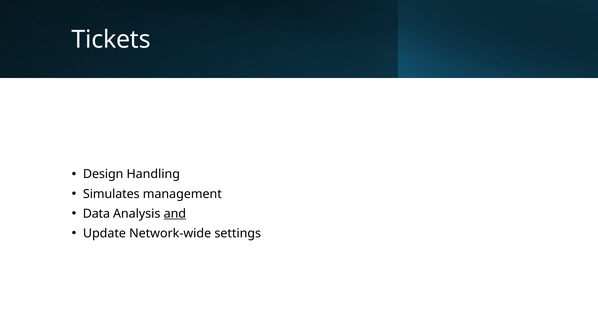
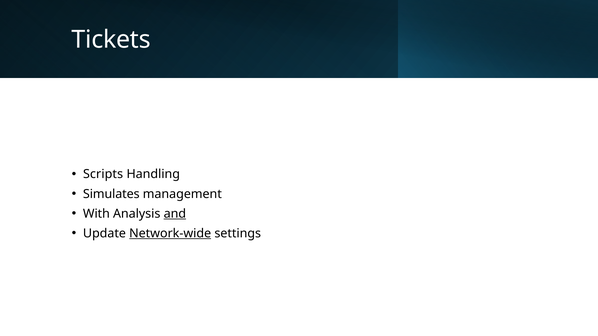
Design: Design -> Scripts
Data: Data -> With
Network-wide underline: none -> present
